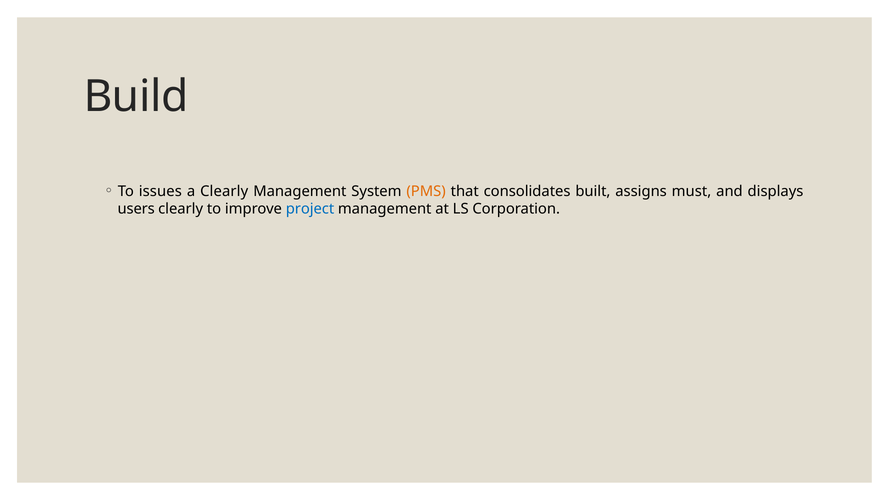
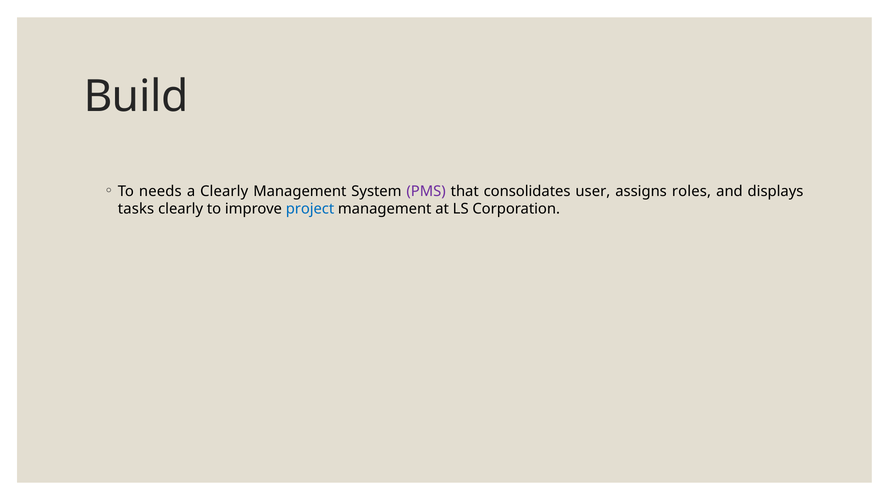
issues: issues -> needs
PMS colour: orange -> purple
built: built -> user
must: must -> roles
users: users -> tasks
